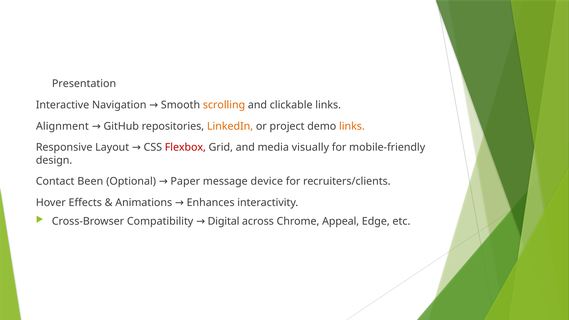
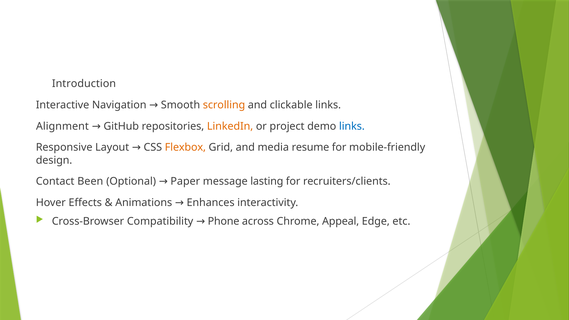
Presentation: Presentation -> Introduction
links at (352, 126) colour: orange -> blue
Flexbox colour: red -> orange
visually: visually -> resume
device: device -> lasting
Digital: Digital -> Phone
